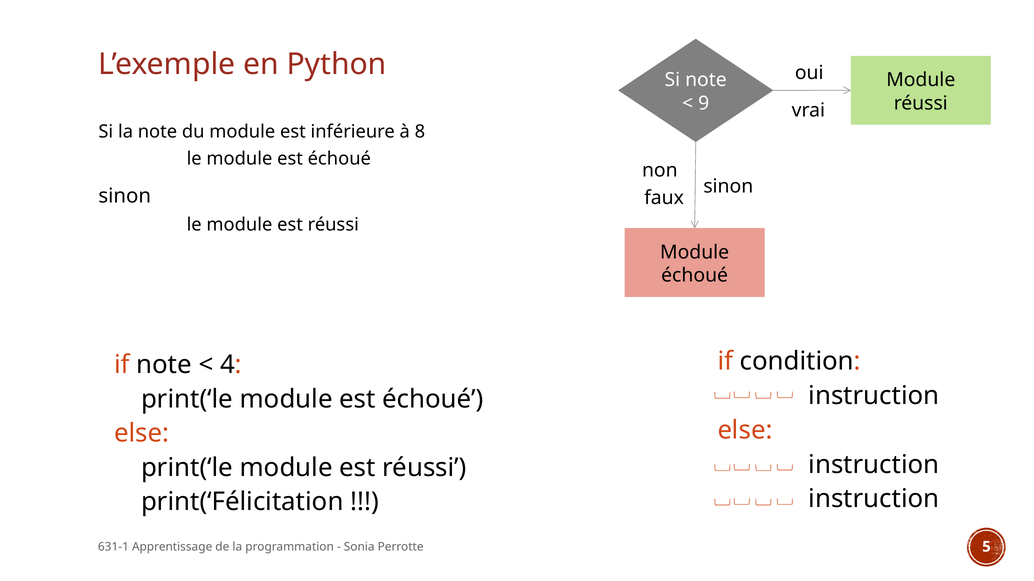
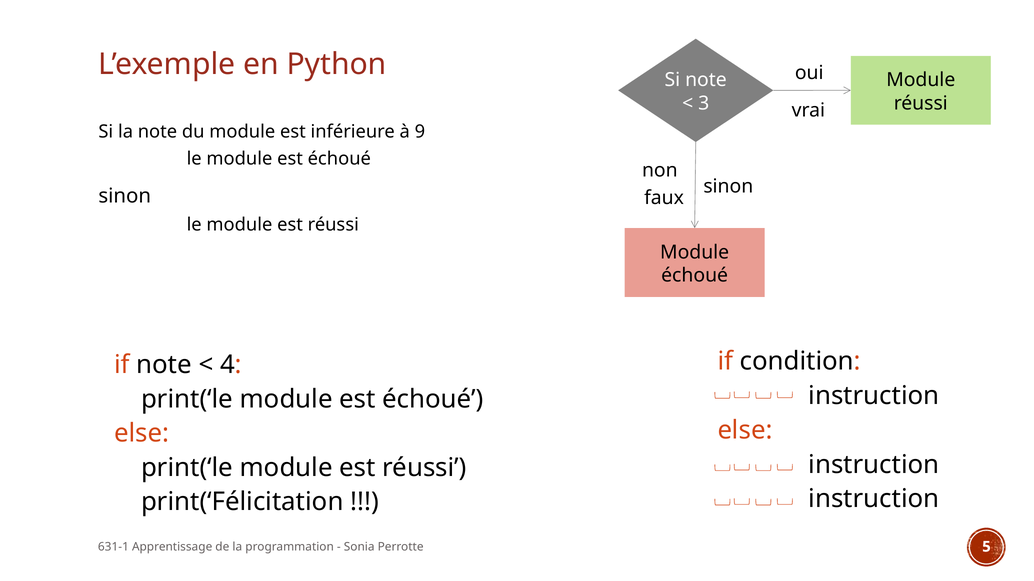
9: 9 -> 3
8: 8 -> 9
